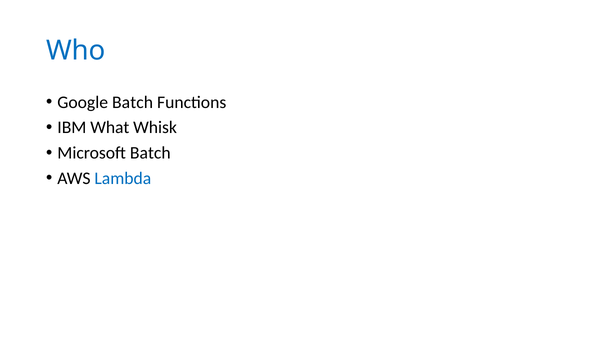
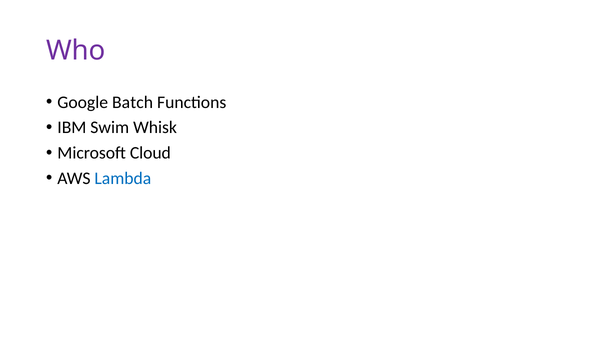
Who colour: blue -> purple
What: What -> Swim
Microsoft Batch: Batch -> Cloud
